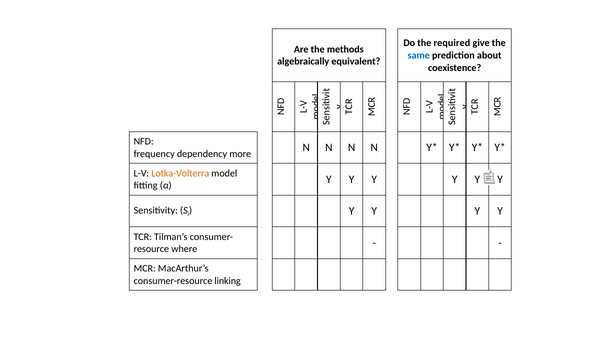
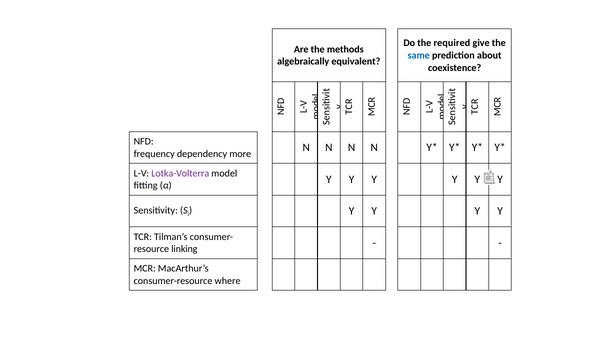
Lotka-Volterra colour: orange -> purple
where: where -> linking
linking: linking -> where
